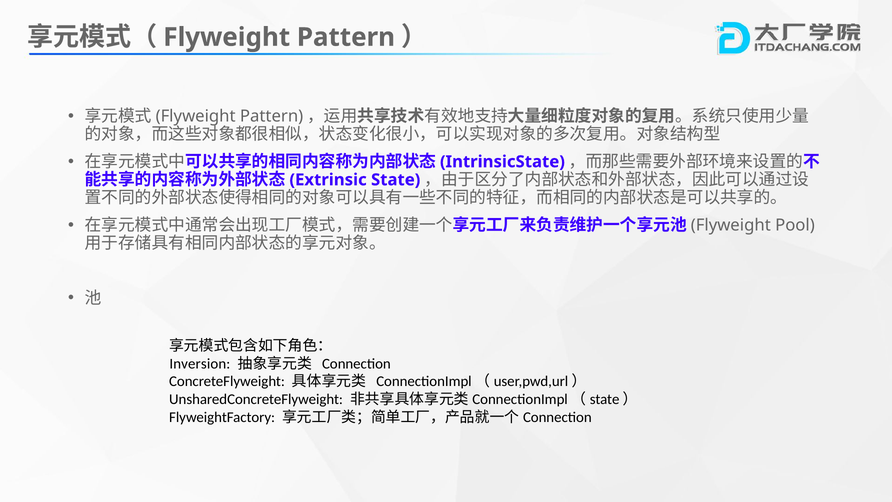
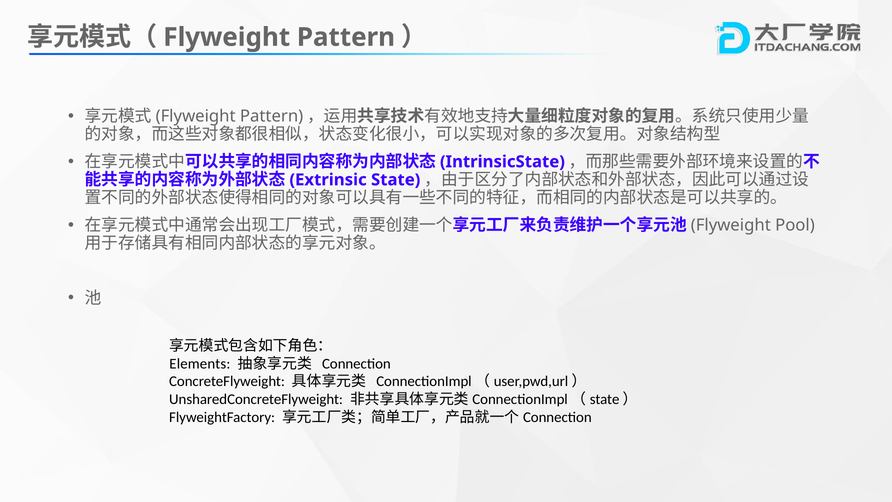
Inversion: Inversion -> Elements
